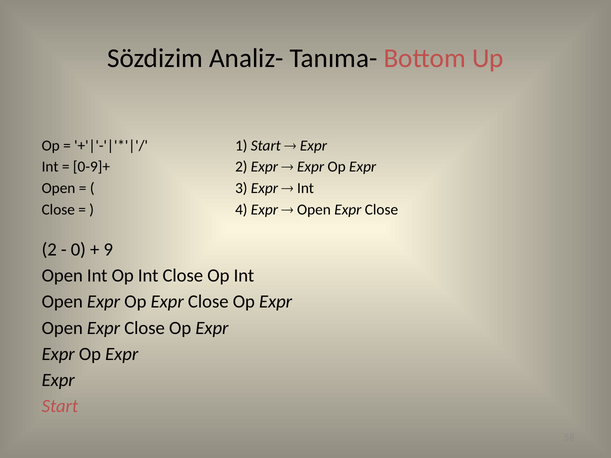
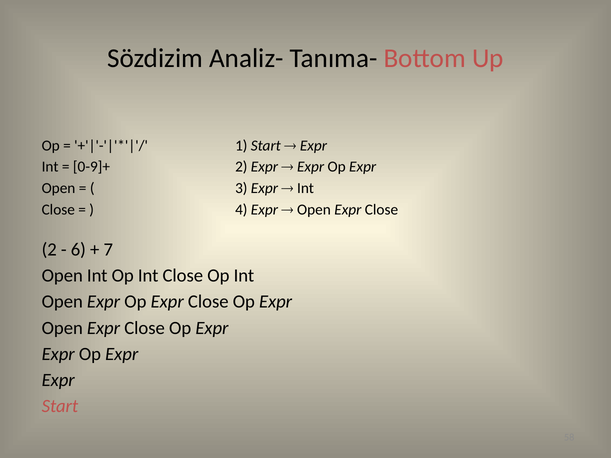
0: 0 -> 6
9: 9 -> 7
